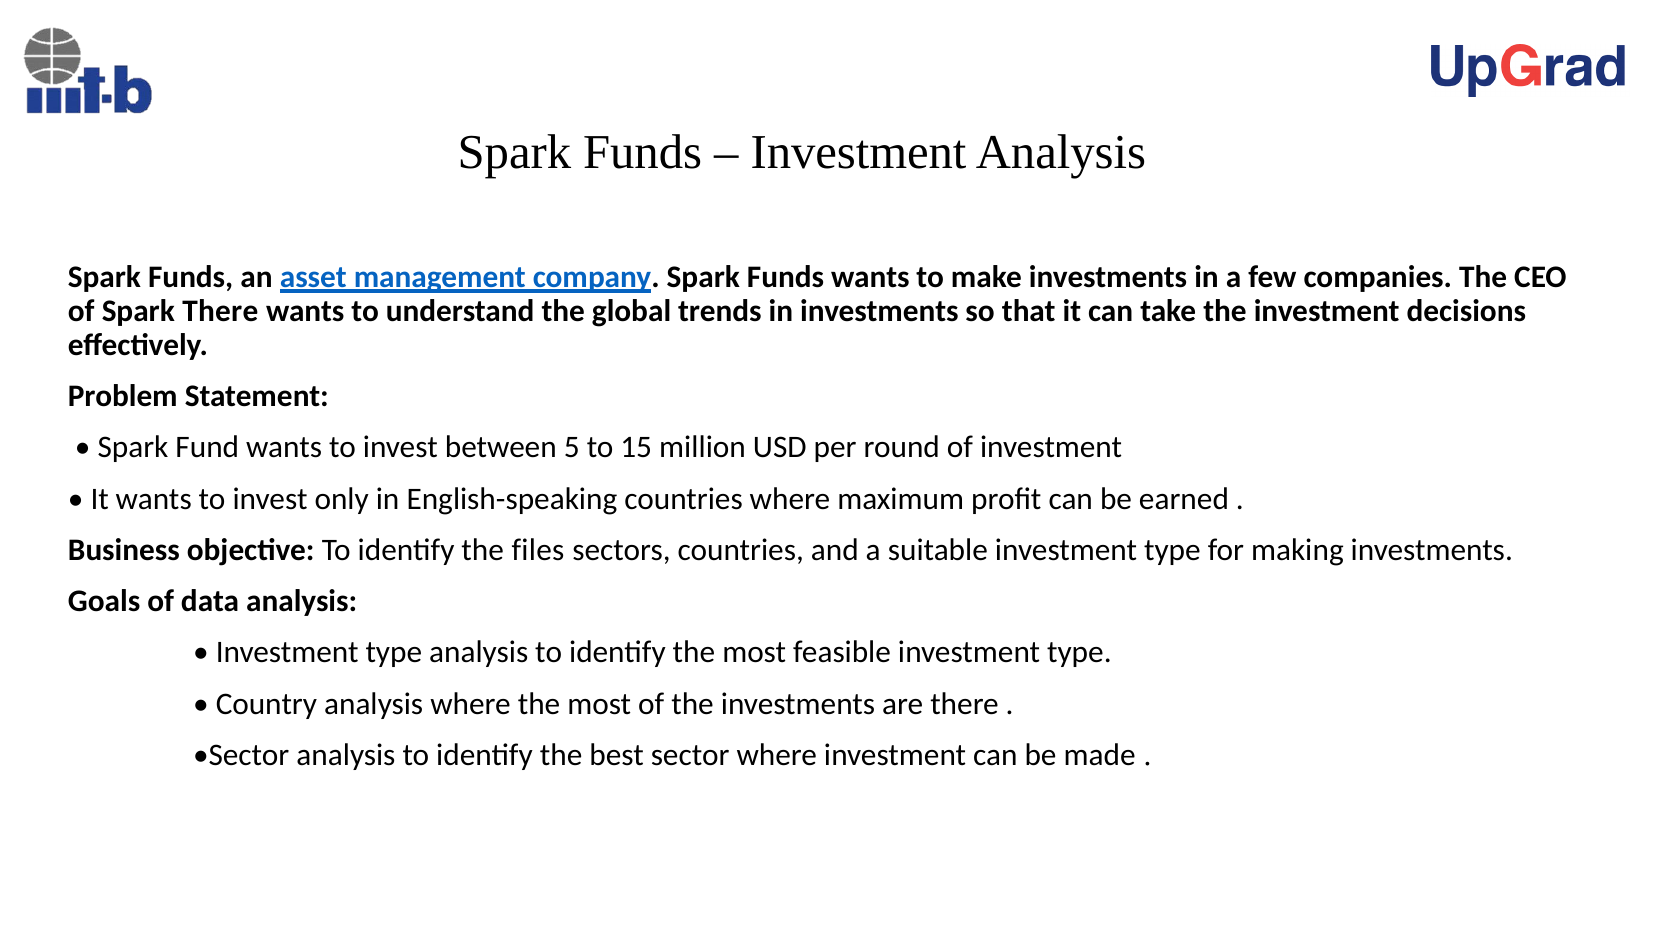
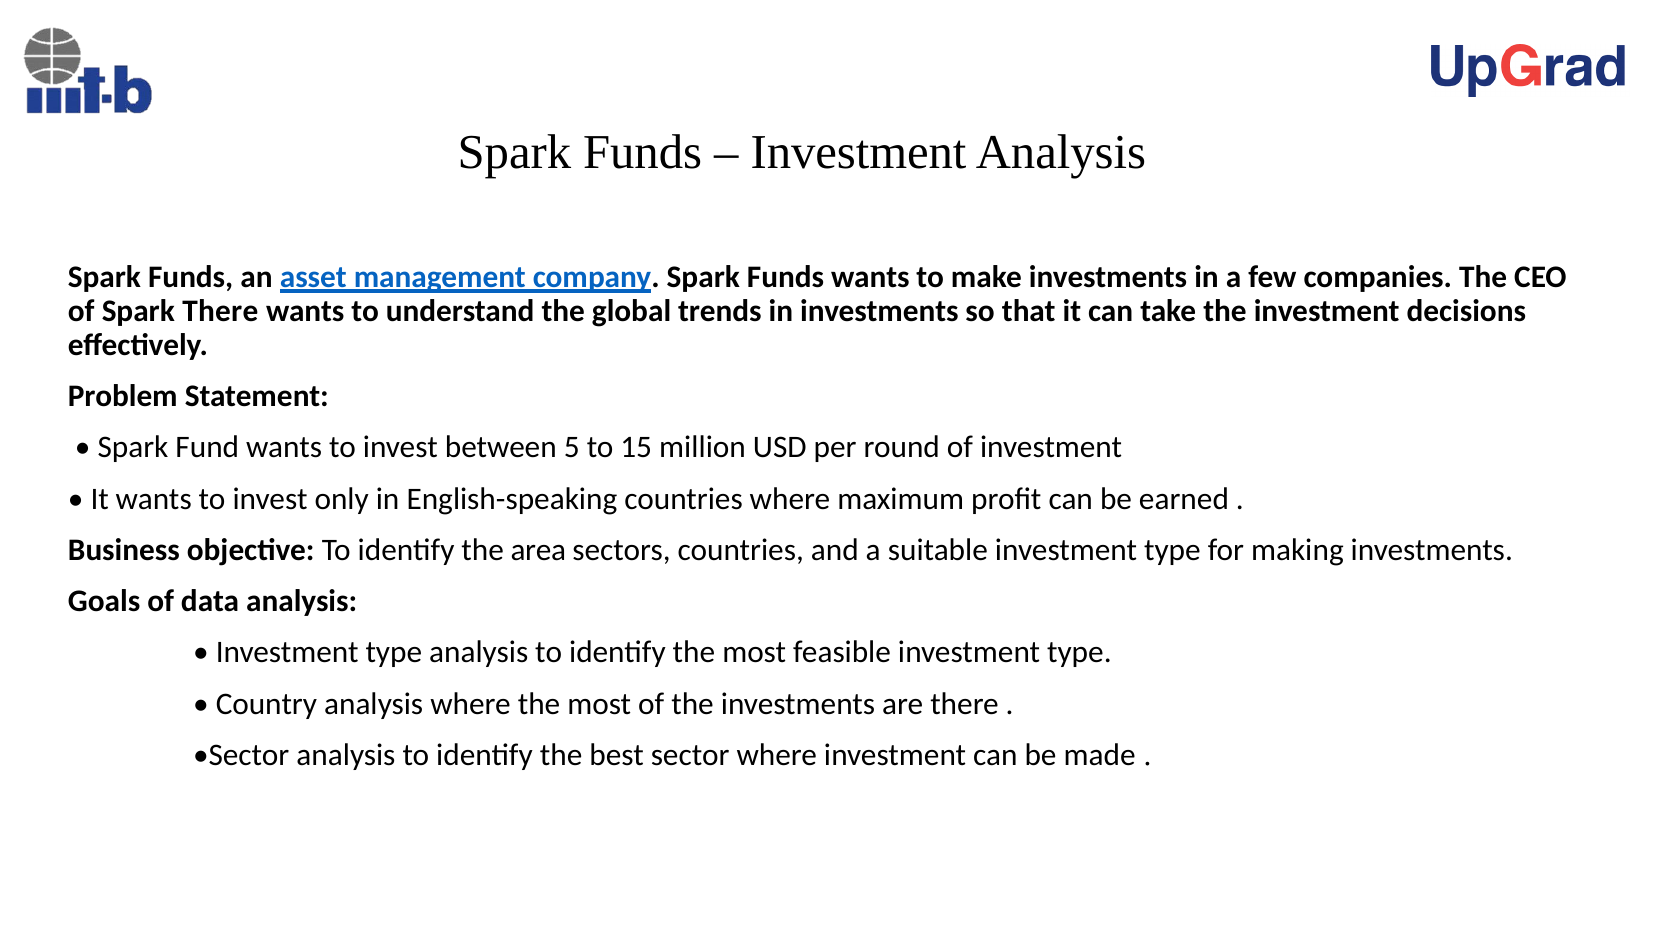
files: files -> area
